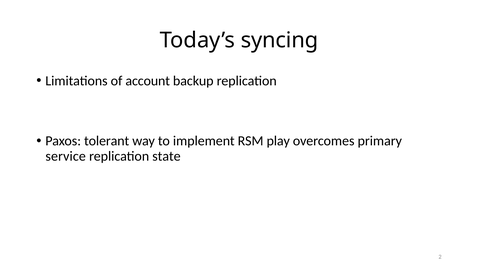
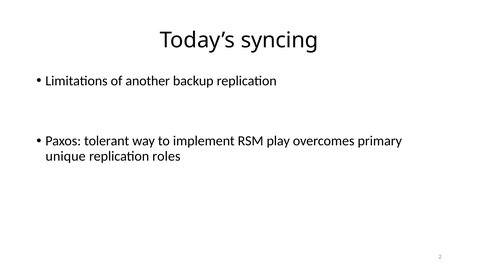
account: account -> another
service: service -> unique
state: state -> roles
